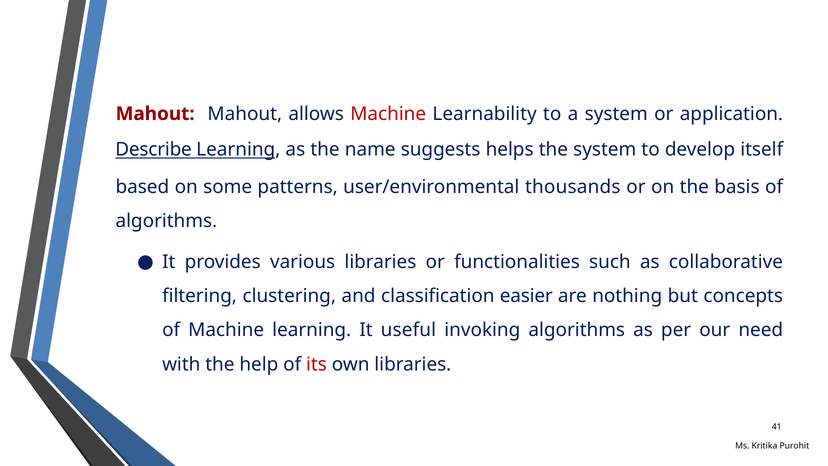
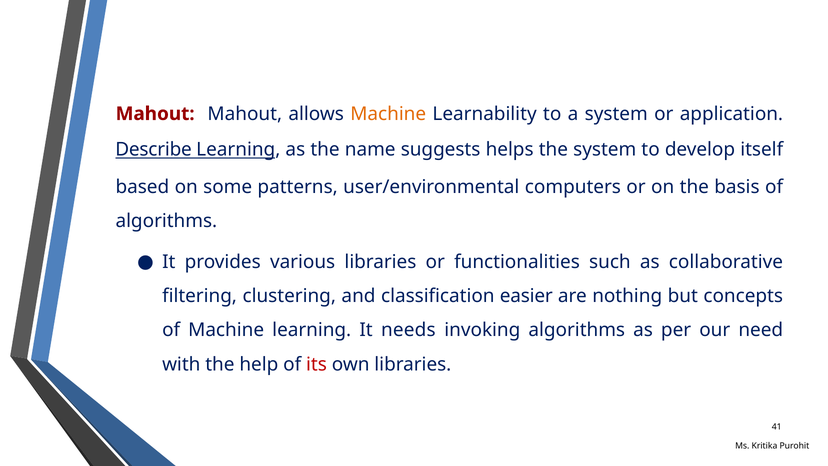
Machine at (388, 114) colour: red -> orange
thousands: thousands -> computers
useful: useful -> needs
